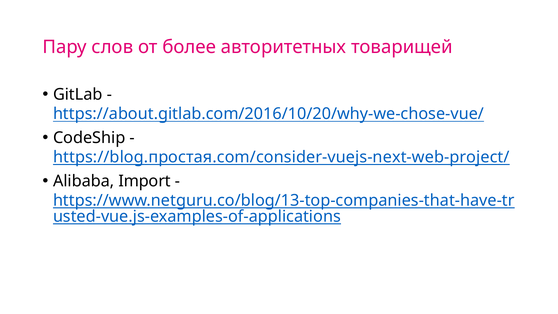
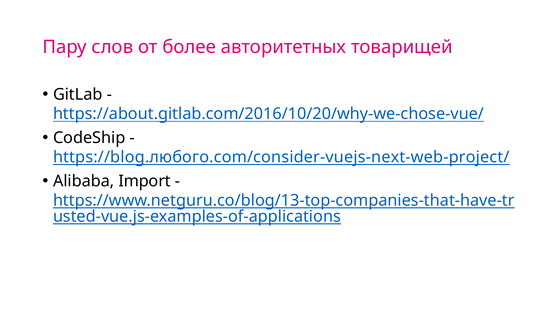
https://blog.простая.com/consider-vuejs-next-web-project/: https://blog.простая.com/consider-vuejs-next-web-project/ -> https://blog.любого.com/consider-vuejs-next-web-project/
